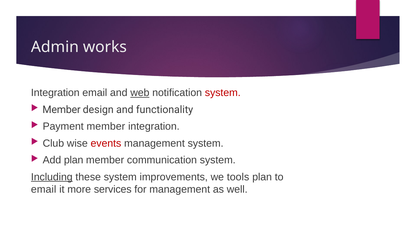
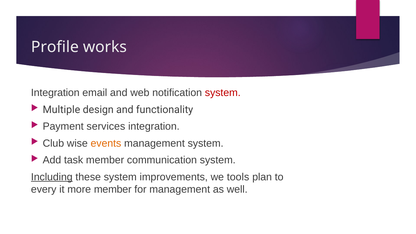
Admin: Admin -> Profile
web underline: present -> none
Member at (62, 110): Member -> Multiple
Payment member: member -> services
events colour: red -> orange
Add plan: plan -> task
email at (44, 189): email -> every
more services: services -> member
